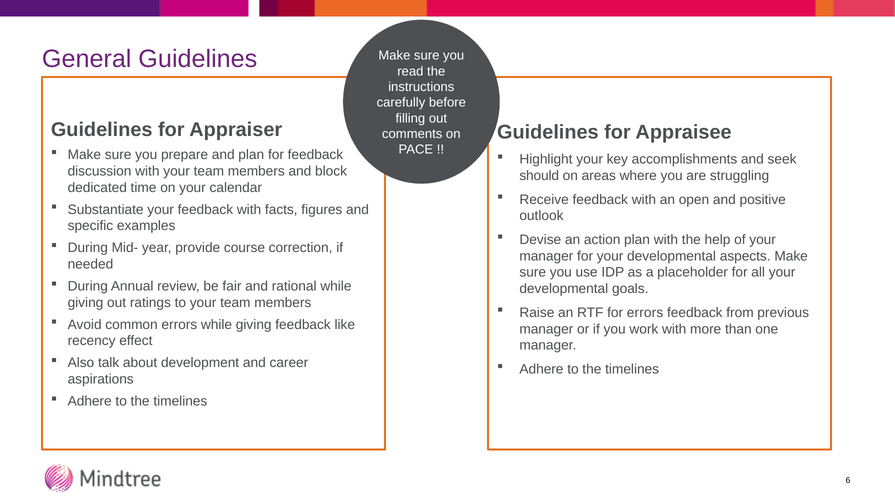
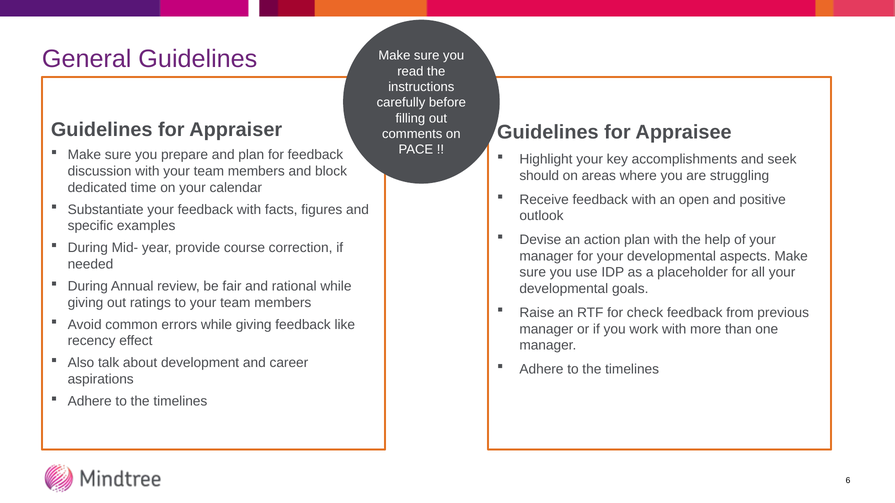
for errors: errors -> check
